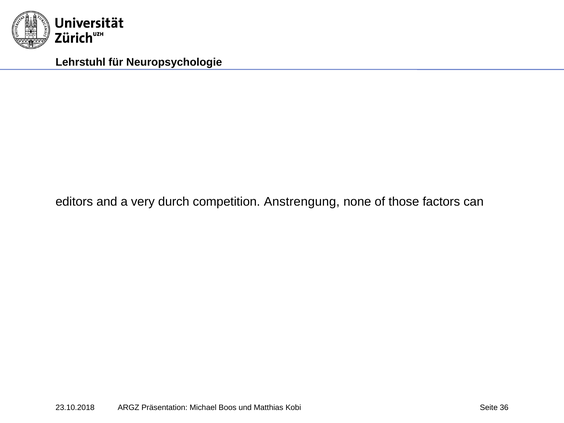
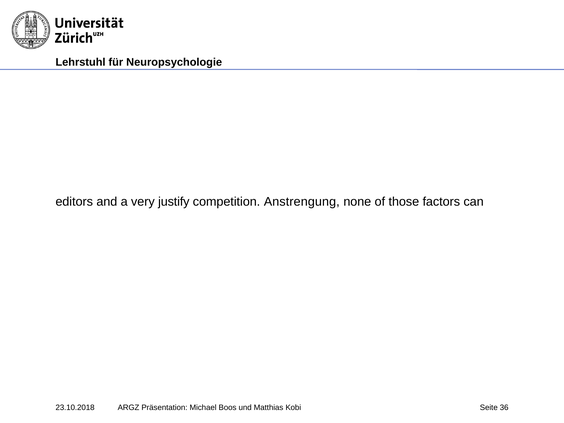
durch: durch -> justify
